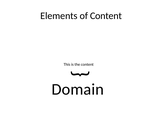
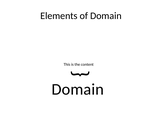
of Content: Content -> Domain
